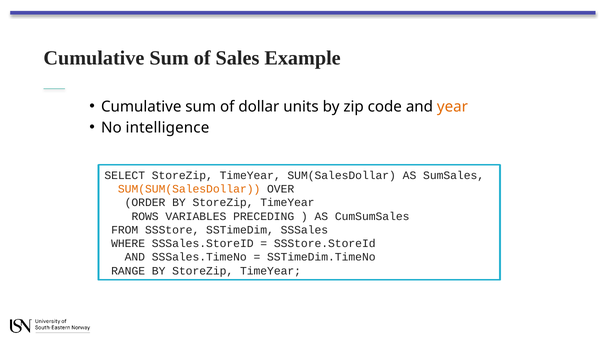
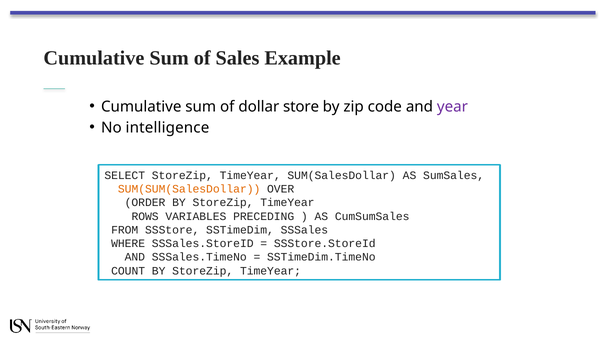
units: units -> store
year colour: orange -> purple
RANGE: RANGE -> COUNT
